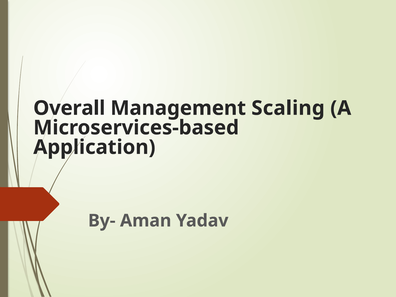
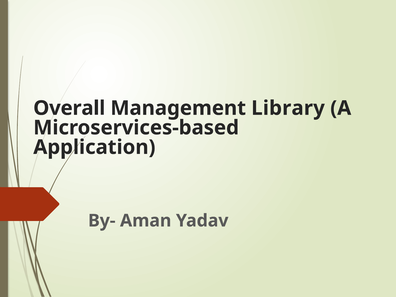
Scaling: Scaling -> Library
